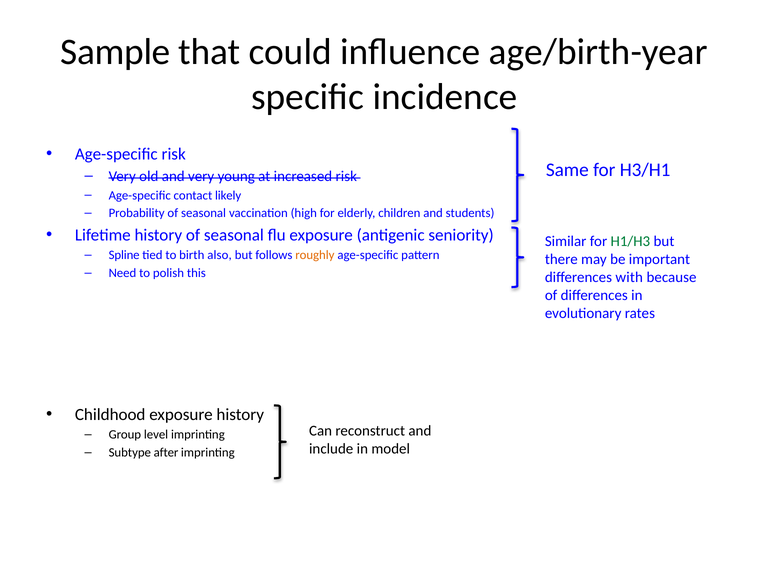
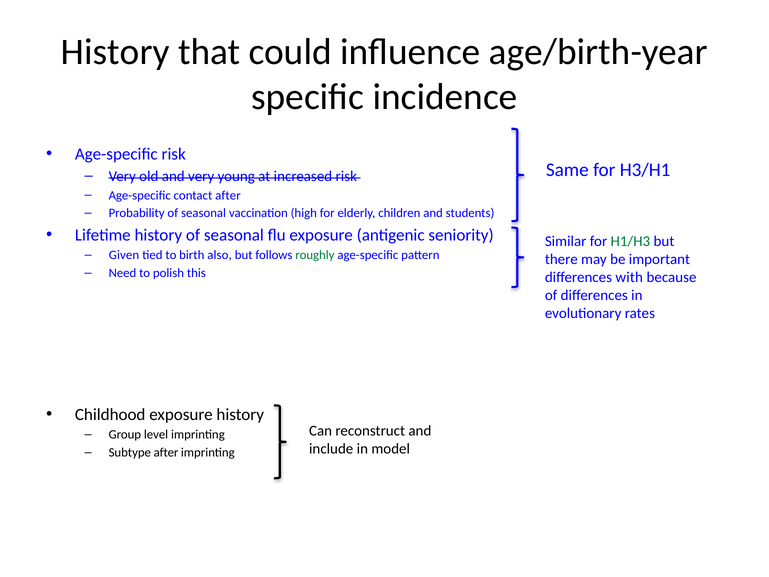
Sample at (115, 52): Sample -> History
contact likely: likely -> after
Spline: Spline -> Given
roughly colour: orange -> green
